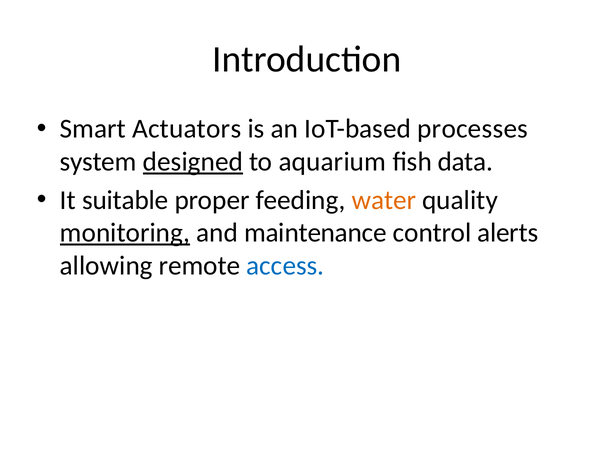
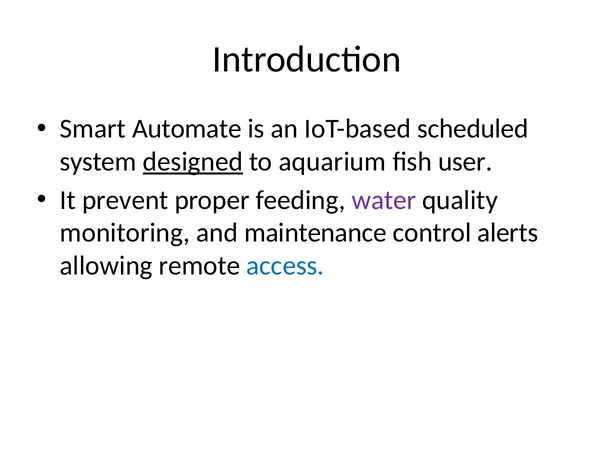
Actuators: Actuators -> Automate
processes: processes -> scheduled
data: data -> user
suitable: suitable -> prevent
water colour: orange -> purple
monitoring underline: present -> none
